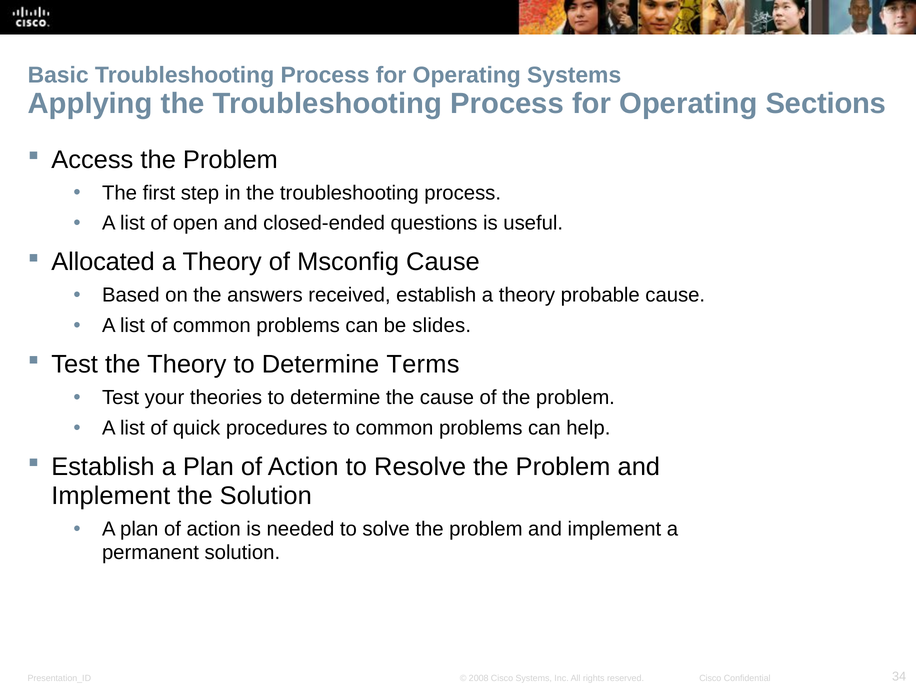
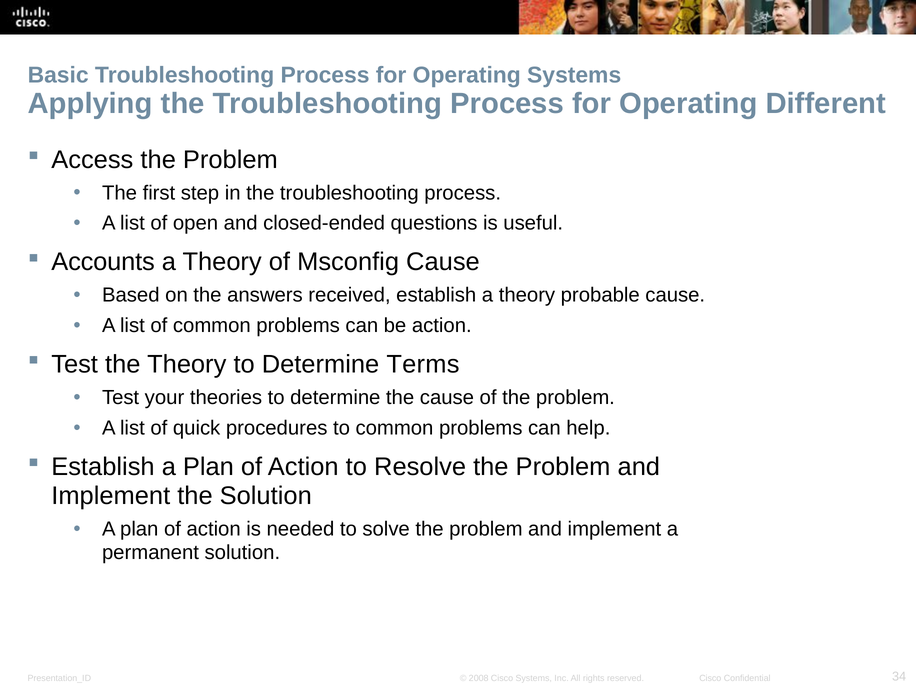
Sections: Sections -> Different
Allocated: Allocated -> Accounts
be slides: slides -> action
